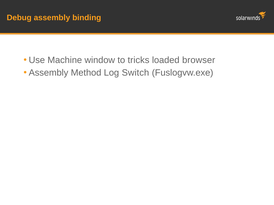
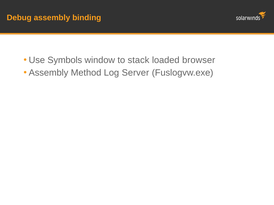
Machine: Machine -> Symbols
tricks: tricks -> stack
Switch: Switch -> Server
